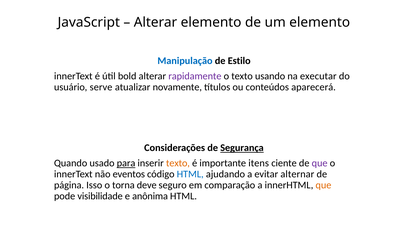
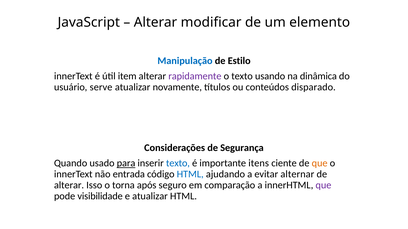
Alterar elemento: elemento -> modificar
bold: bold -> item
executar: executar -> dinâmica
aparecerá: aparecerá -> disparado
Segurança underline: present -> none
texto at (178, 164) colour: orange -> blue
que at (320, 164) colour: purple -> orange
eventos: eventos -> entrada
página at (69, 186): página -> alterar
deve: deve -> após
que at (323, 186) colour: orange -> purple
e anônima: anônima -> atualizar
